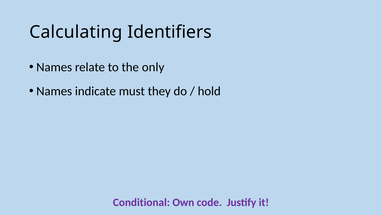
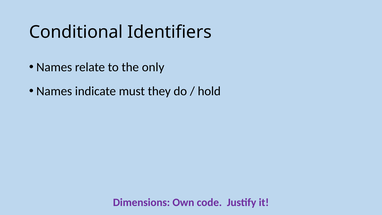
Calculating: Calculating -> Conditional
Conditional: Conditional -> Dimensions
